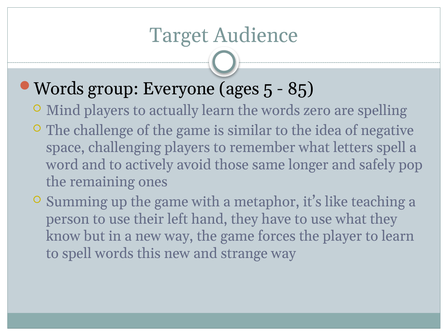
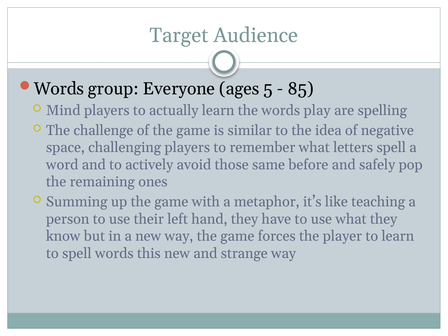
zero: zero -> play
longer: longer -> before
